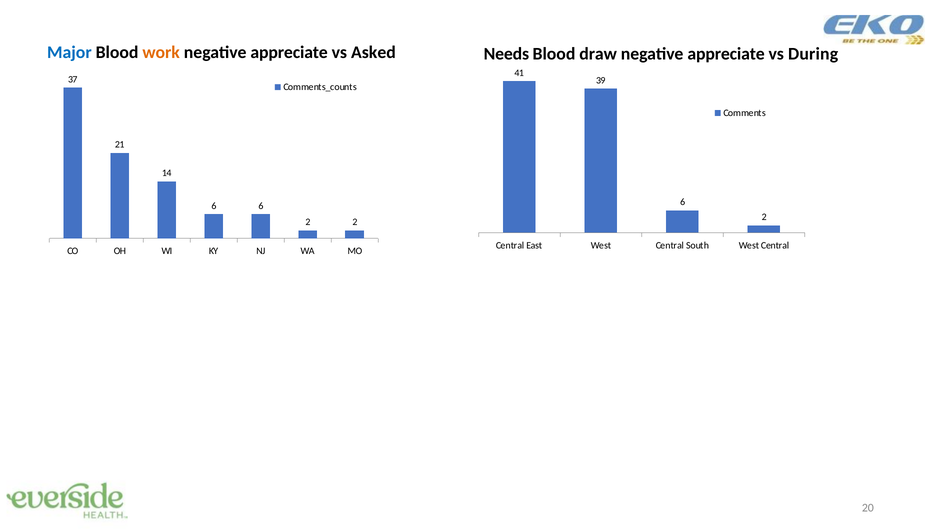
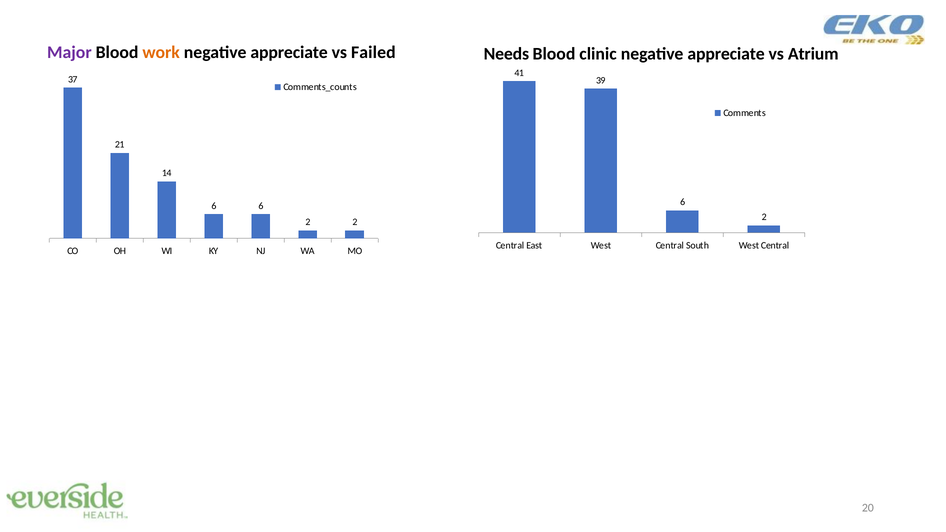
Major colour: blue -> purple
Asked: Asked -> Failed
draw: draw -> clinic
During: During -> Atrium
